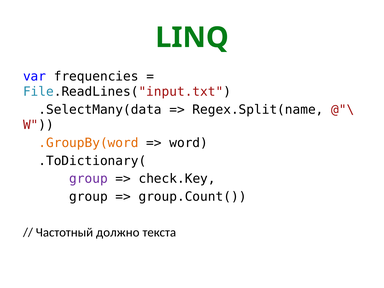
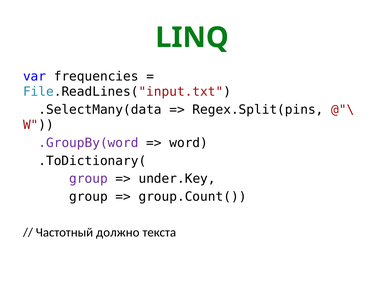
Regex.Split(name: Regex.Split(name -> Regex.Split(pins
.GroupBy(word colour: orange -> purple
check.Key: check.Key -> under.Key
